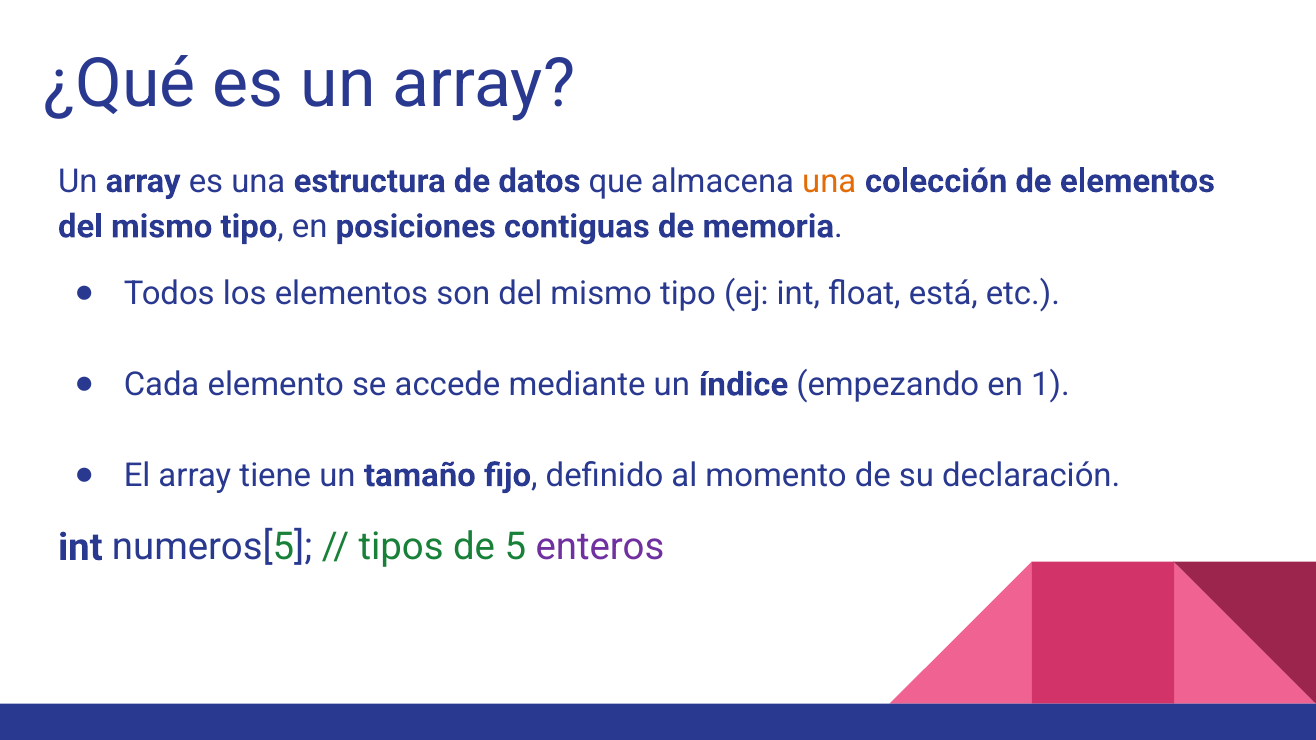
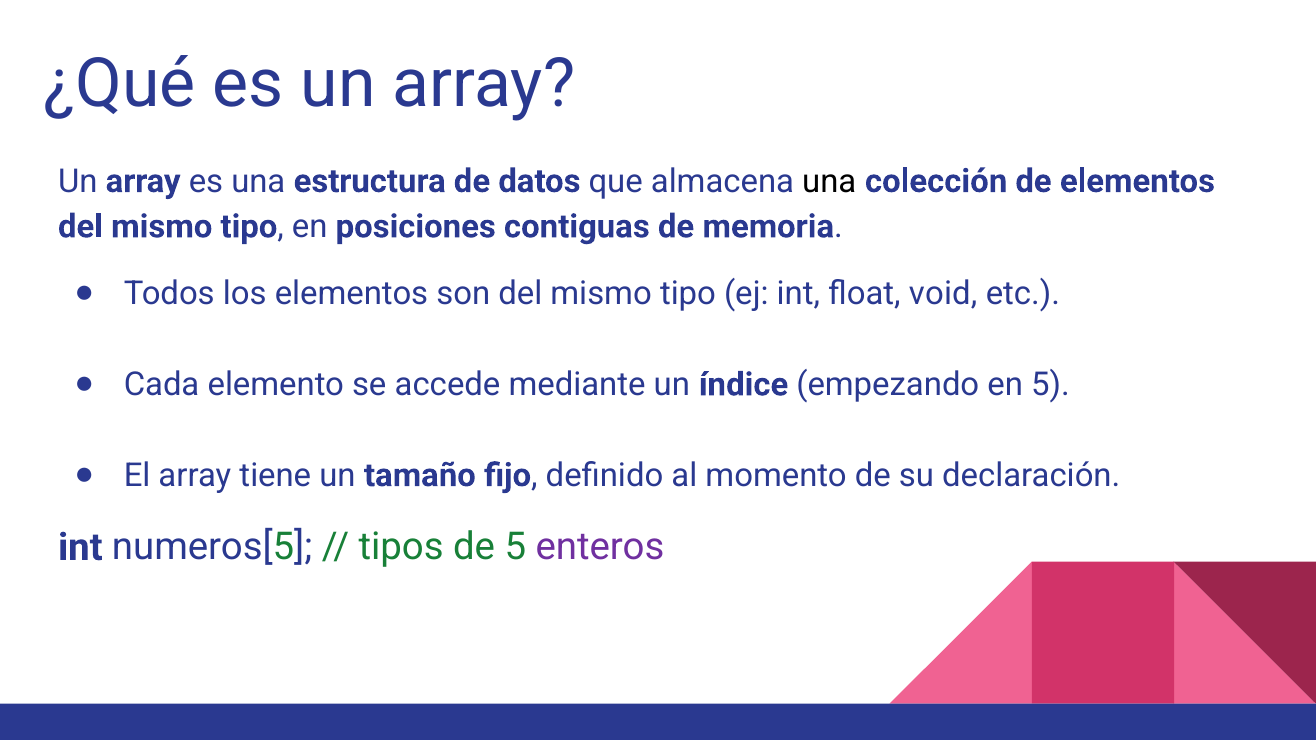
una at (829, 181) colour: orange -> black
está: está -> void
en 1: 1 -> 5
